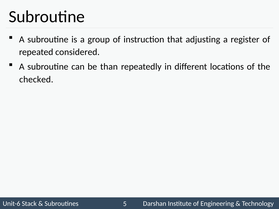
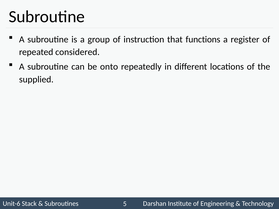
adjusting: adjusting -> functions
than: than -> onto
checked: checked -> supplied
